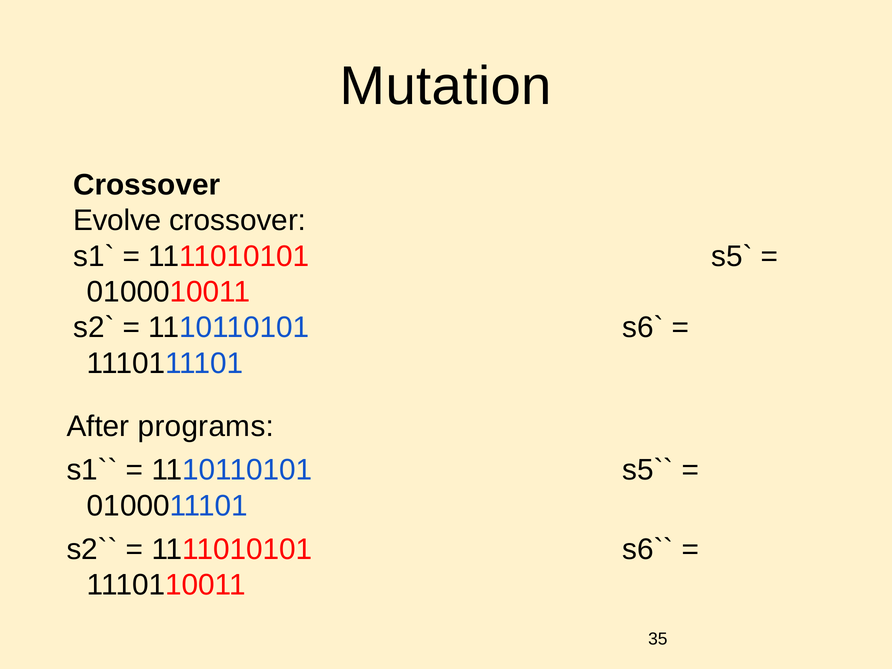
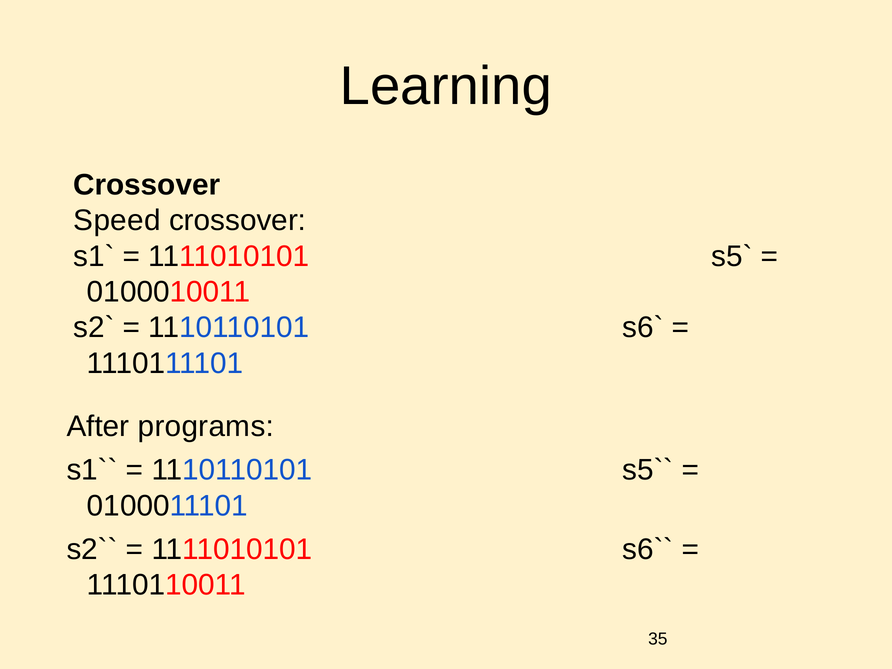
Mutation: Mutation -> Learning
Evolve: Evolve -> Speed
